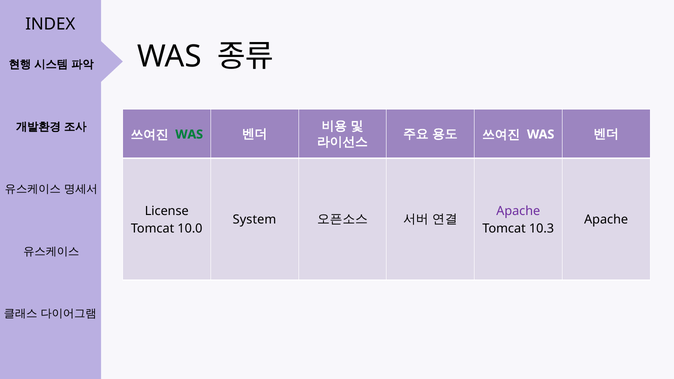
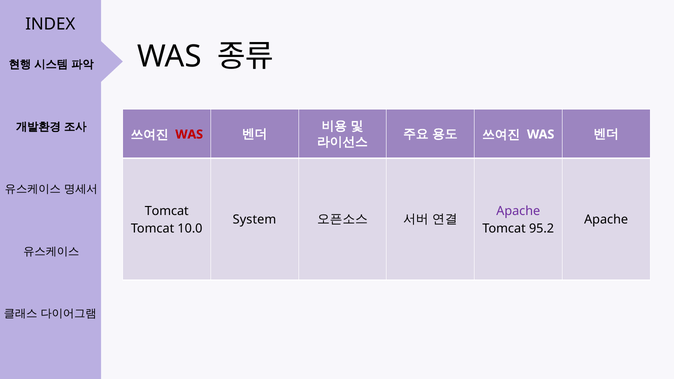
WAS at (189, 134) colour: green -> red
License at (167, 211): License -> Tomcat
10.3: 10.3 -> 95.2
